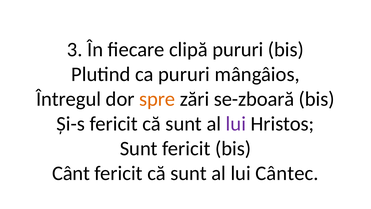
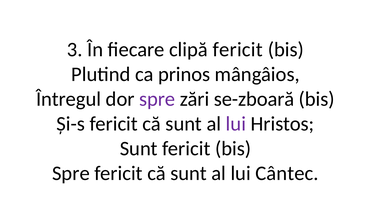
clipă pururi: pururi -> fericit
ca pururi: pururi -> prinos
spre at (157, 99) colour: orange -> purple
Cânt at (71, 173): Cânt -> Spre
